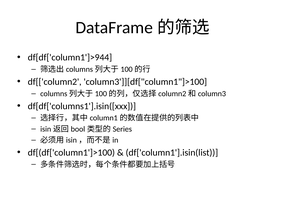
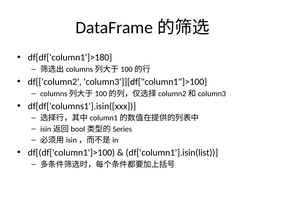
df[df['column1']>944: df[df['column1']>944 -> df[df['column1']>180
